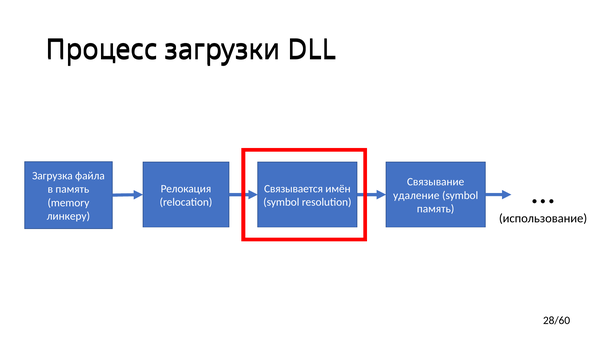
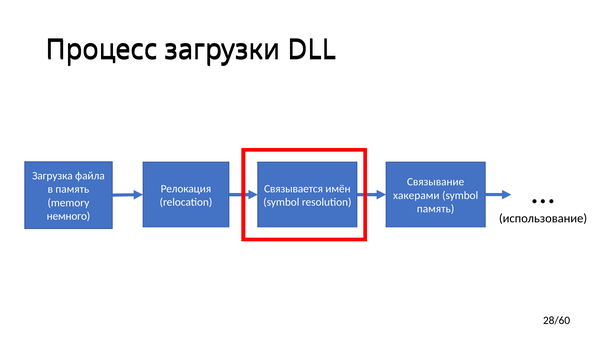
удаление: удаление -> хакерами
линкеру: линкеру -> немного
